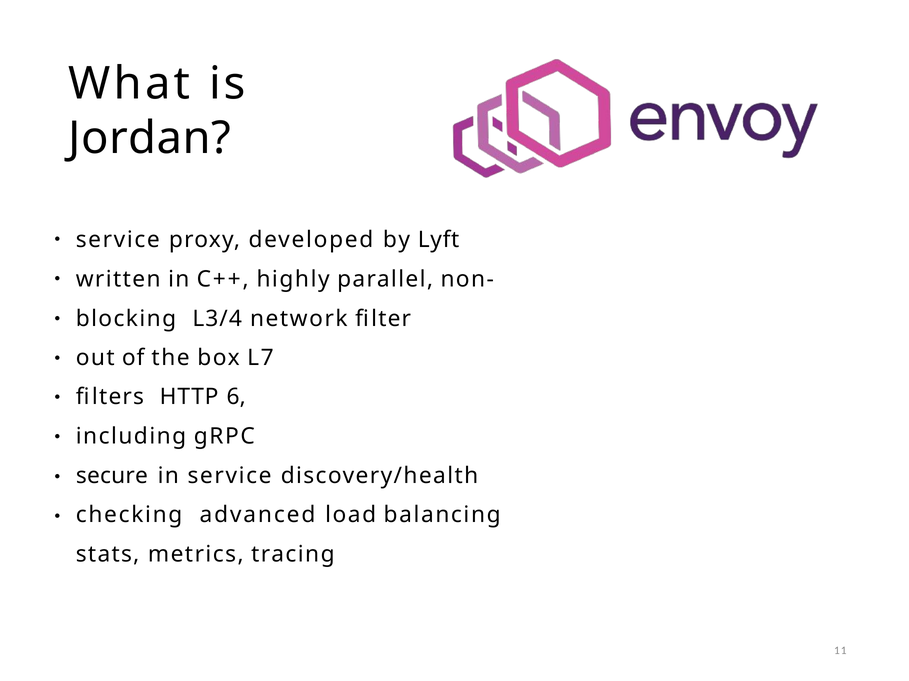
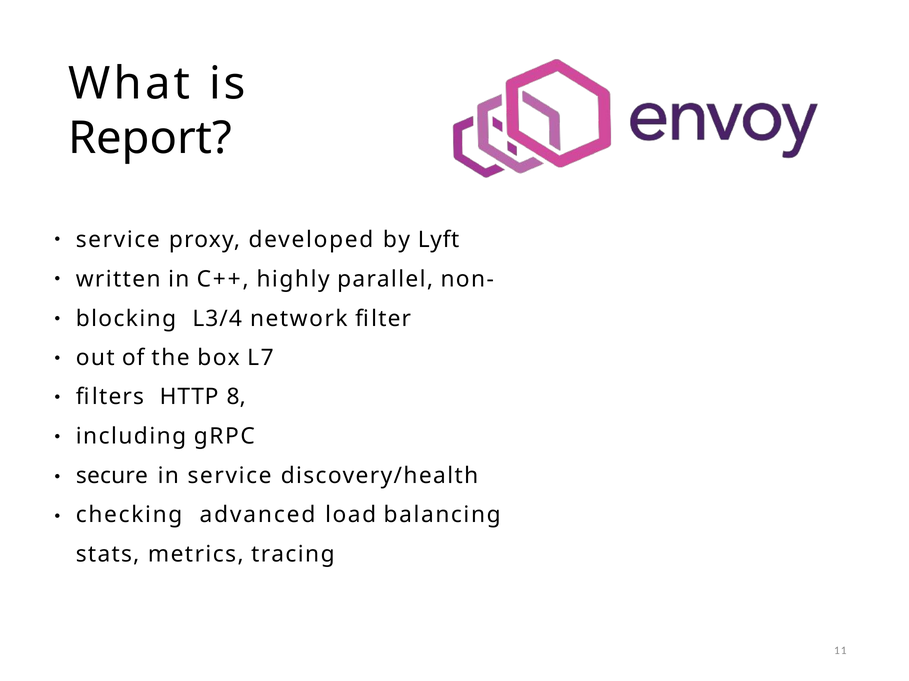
Jordan: Jordan -> Report
6: 6 -> 8
